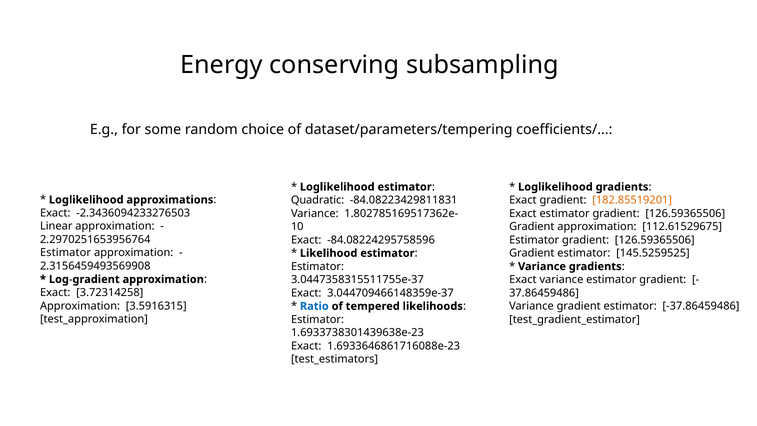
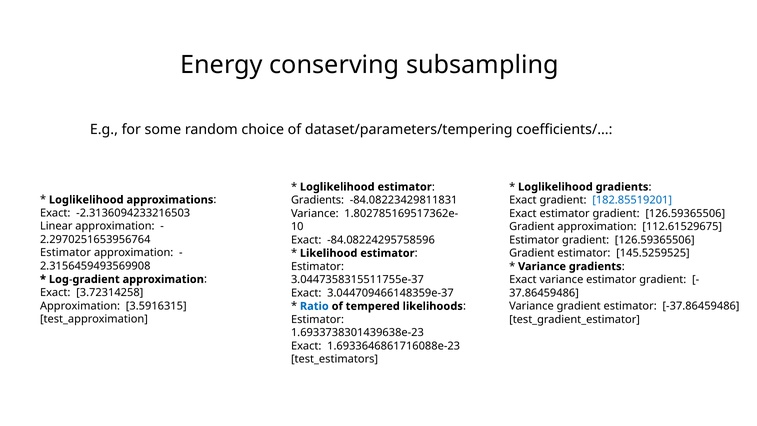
Quadratic at (318, 200): Quadratic -> Gradients
182.85519201 colour: orange -> blue
-2.3436094233276503: -2.3436094233276503 -> -2.3136094233216503
